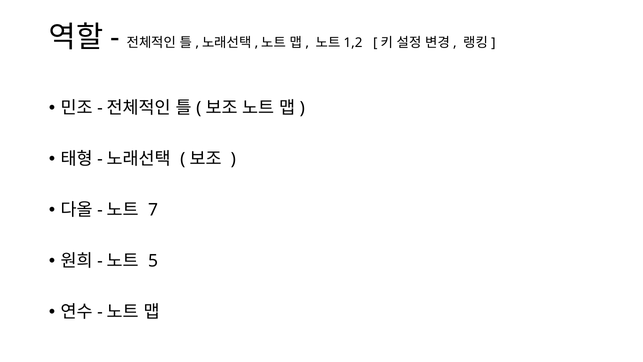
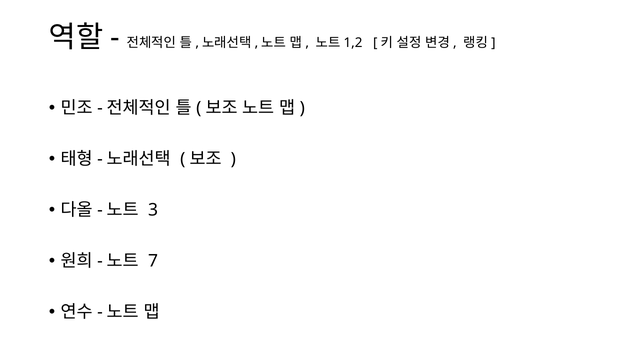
7: 7 -> 3
5: 5 -> 7
